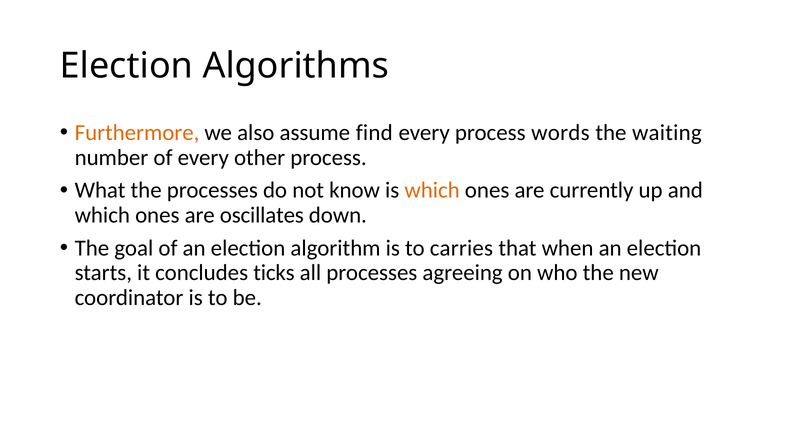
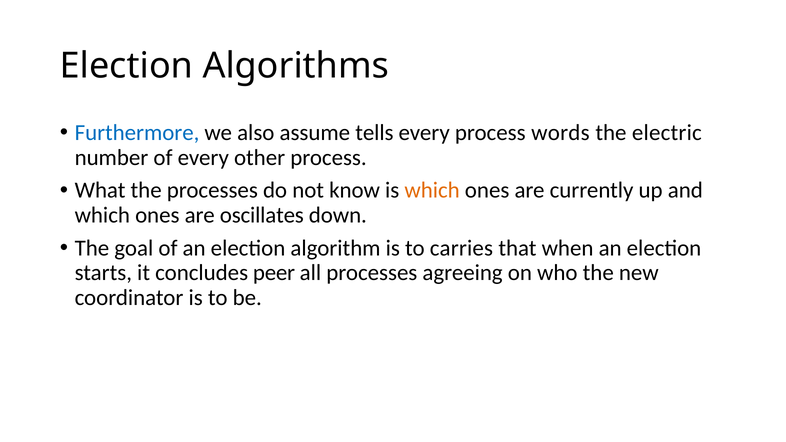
Furthermore colour: orange -> blue
find: find -> tells
waiting: waiting -> electric
ticks: ticks -> peer
